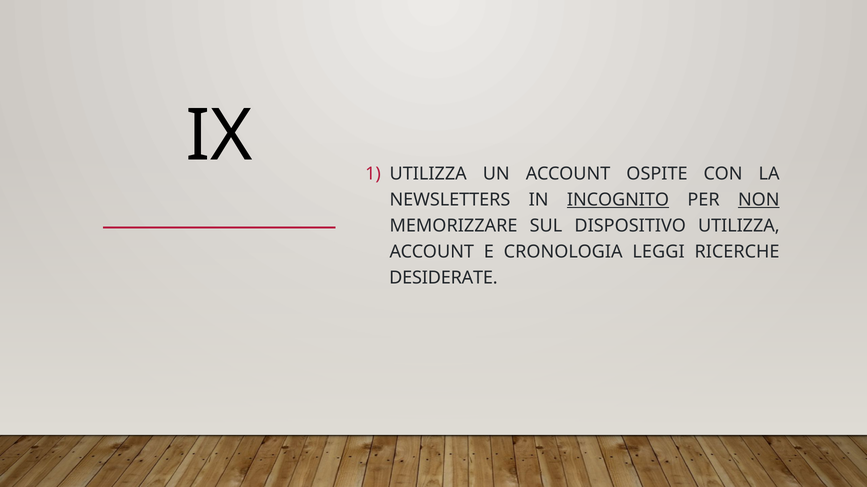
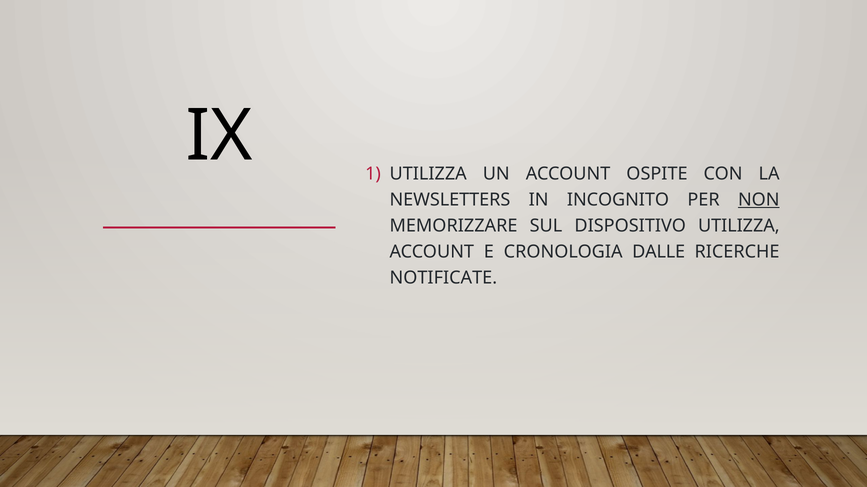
INCOGNITO underline: present -> none
LEGGI: LEGGI -> DALLE
DESIDERATE: DESIDERATE -> NOTIFICATE
